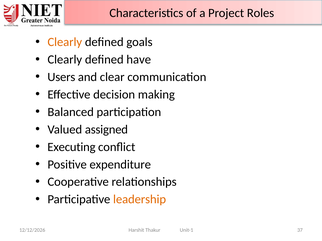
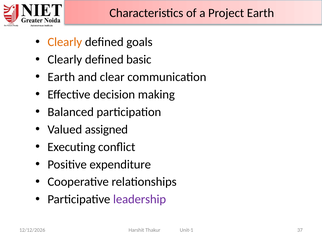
Project Roles: Roles -> Earth
have: have -> basic
Users at (61, 77): Users -> Earth
leadership colour: orange -> purple
